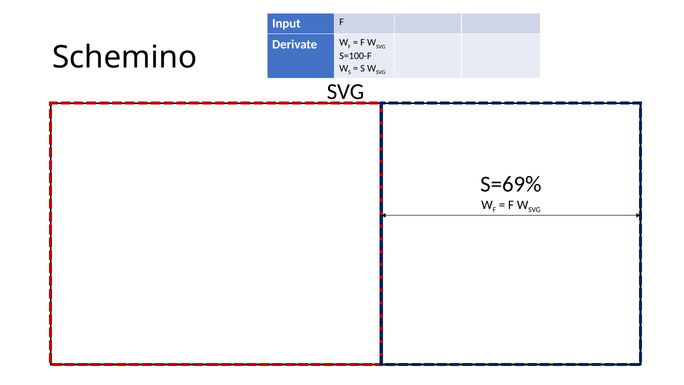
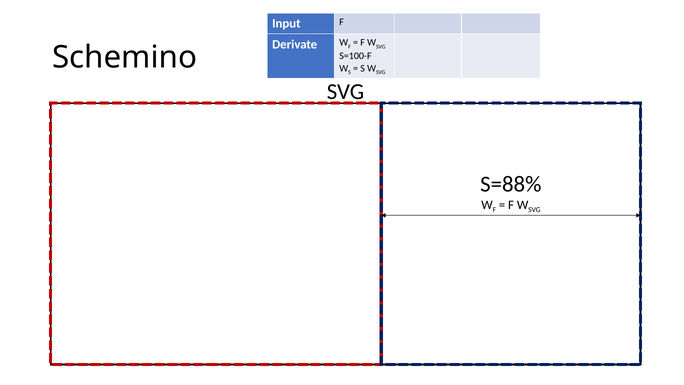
S=69%: S=69% -> S=88%
